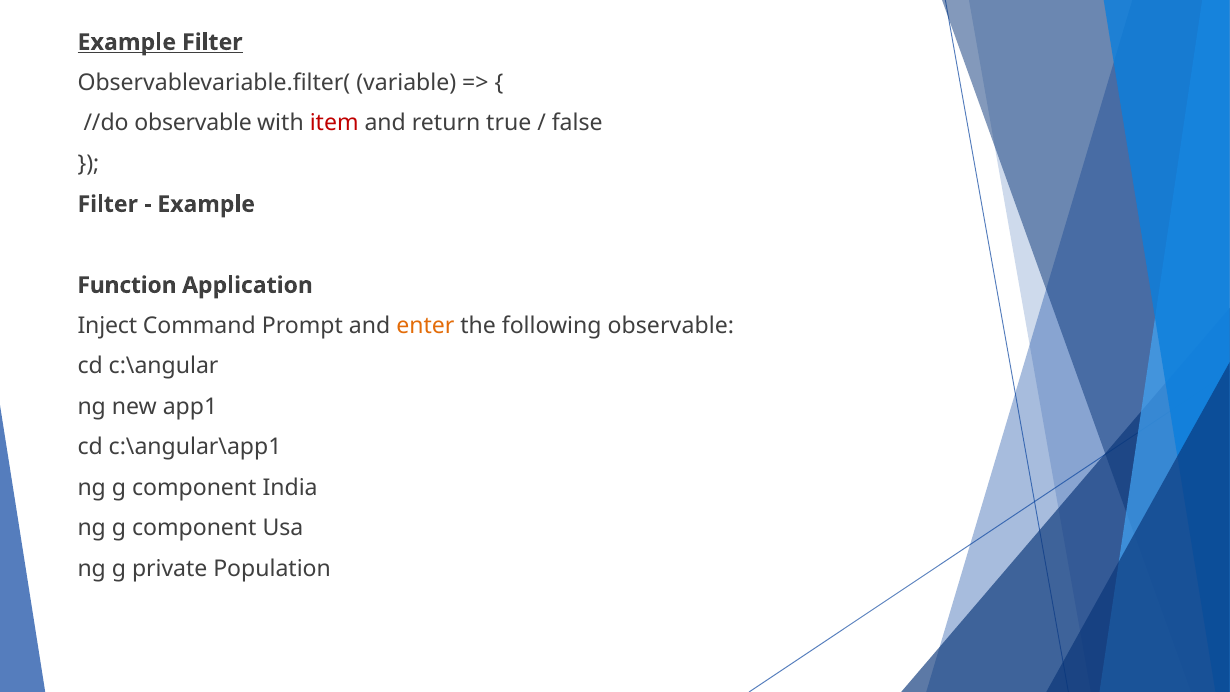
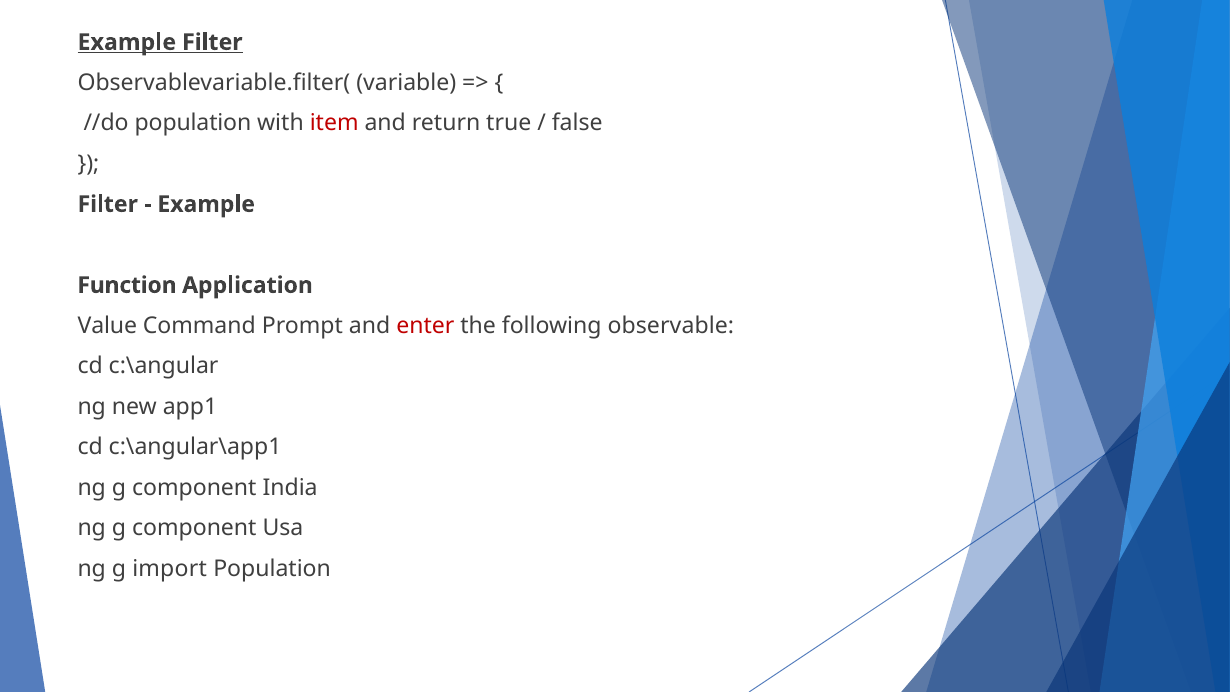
//do observable: observable -> population
Inject: Inject -> Value
enter colour: orange -> red
private: private -> import
